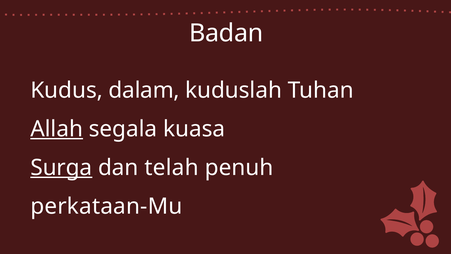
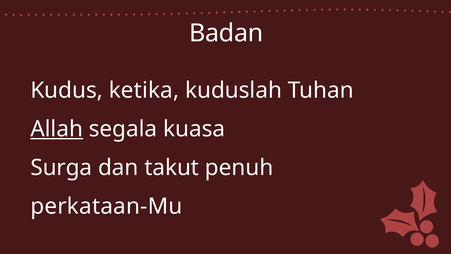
dalam: dalam -> ketika
Surga underline: present -> none
telah: telah -> takut
